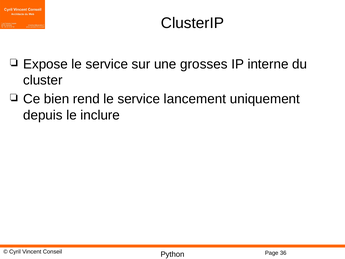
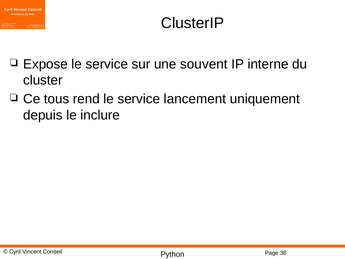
grosses: grosses -> souvent
bien: bien -> tous
